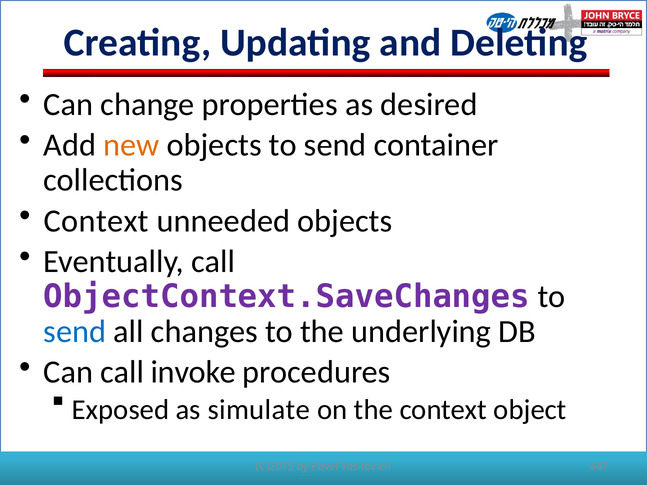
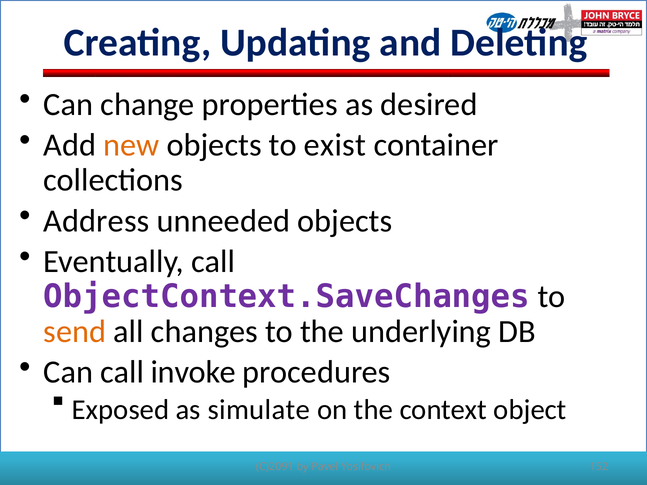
objects to send: send -> exist
Context at (96, 221): Context -> Address
send at (75, 332) colour: blue -> orange
C)2075: C)2075 -> C)2091
447: 447 -> 152
